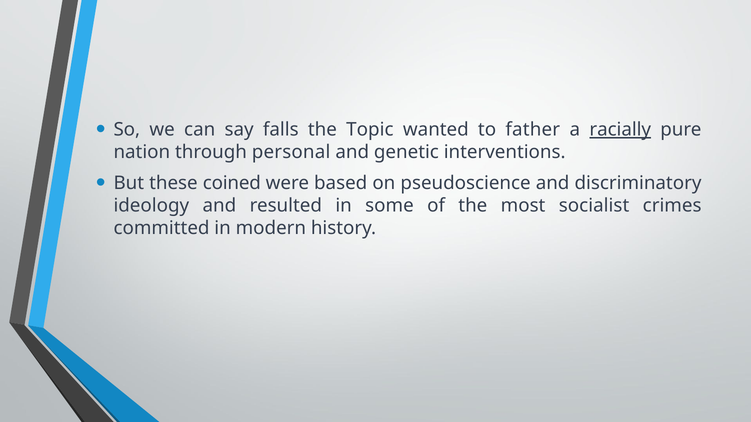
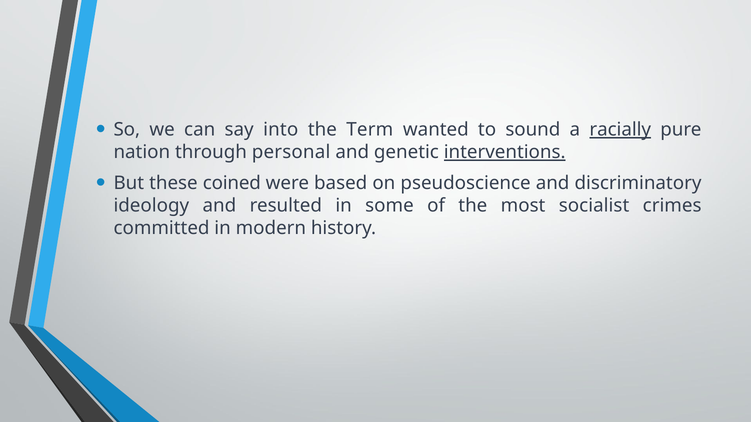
falls: falls -> into
Topic: Topic -> Term
father: father -> sound
interventions underline: none -> present
